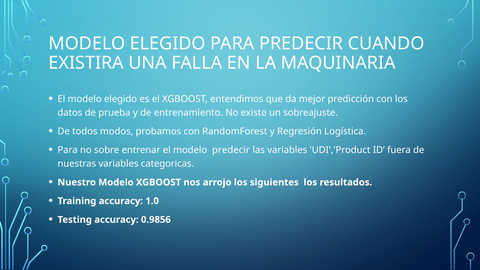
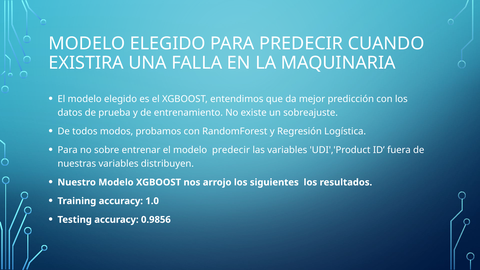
categoricas: categoricas -> distribuyen
